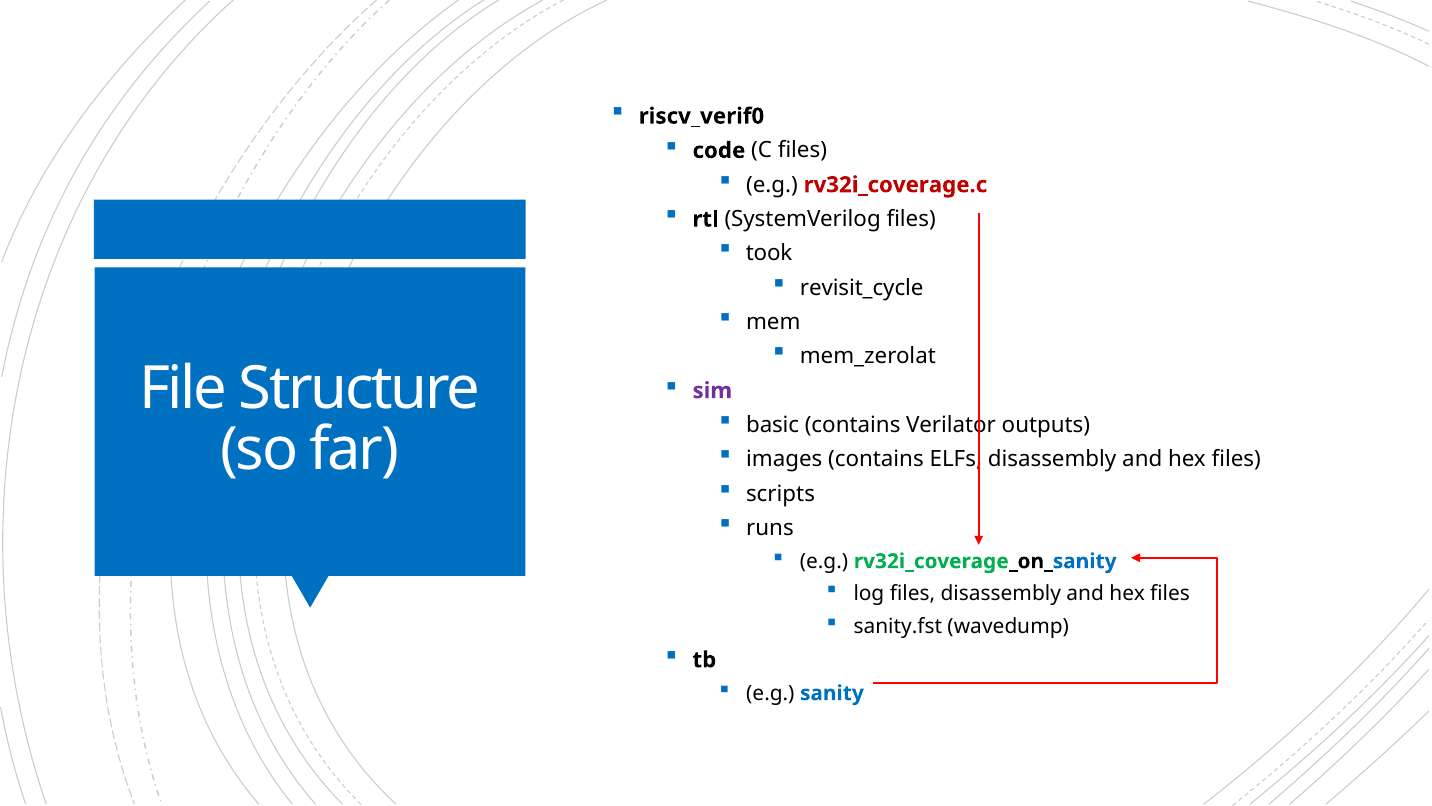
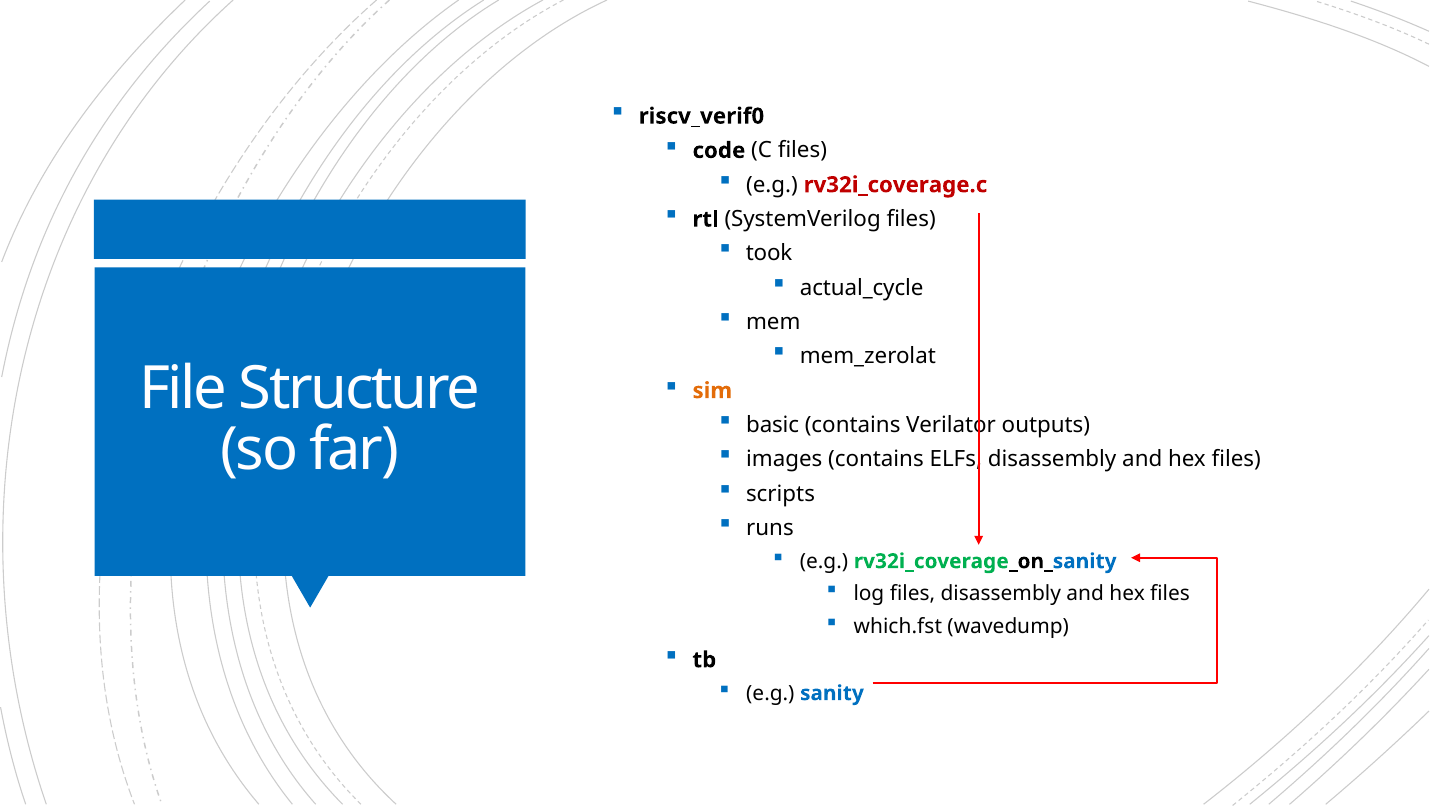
revisit_cycle: revisit_cycle -> actual_cycle
sim colour: purple -> orange
sanity.fst: sanity.fst -> which.fst
